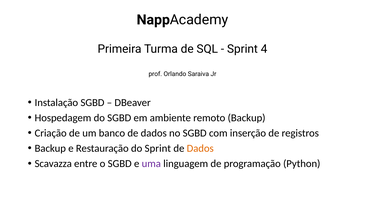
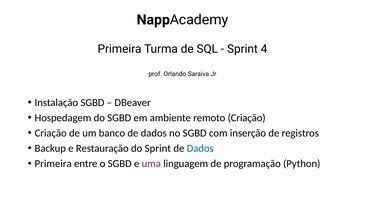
remoto Backup: Backup -> Criação
Dados at (200, 149) colour: orange -> blue
Scavazza at (53, 164): Scavazza -> Primeira
